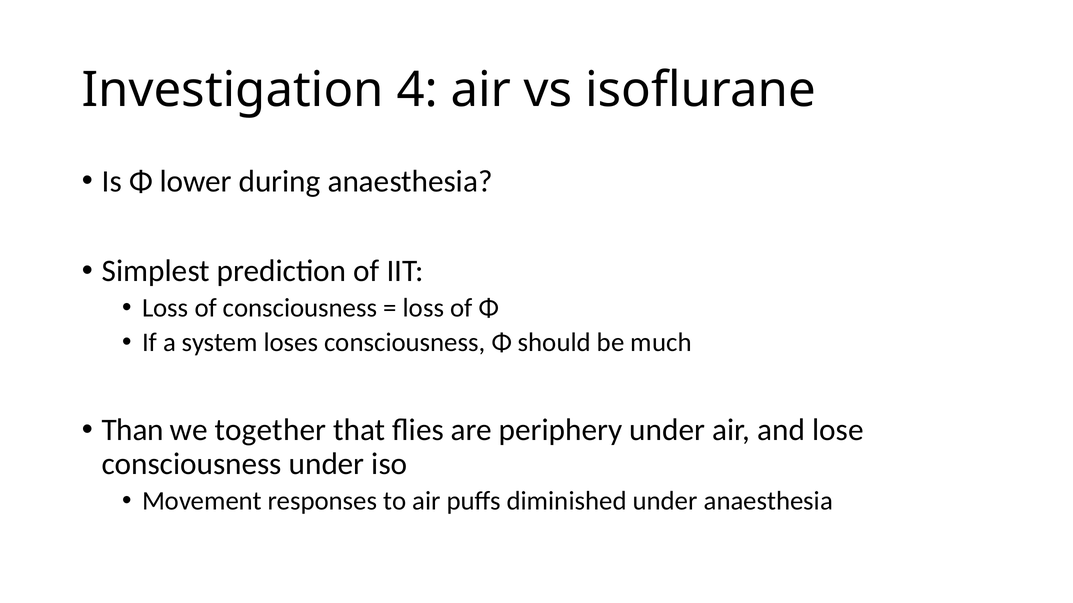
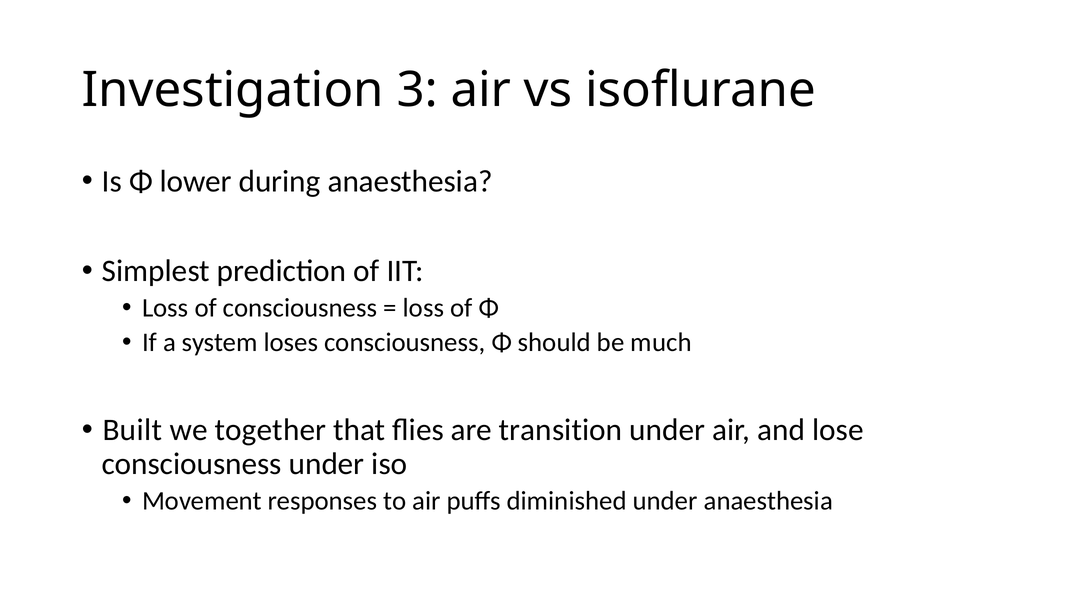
4: 4 -> 3
Than: Than -> Built
periphery: periphery -> transition
